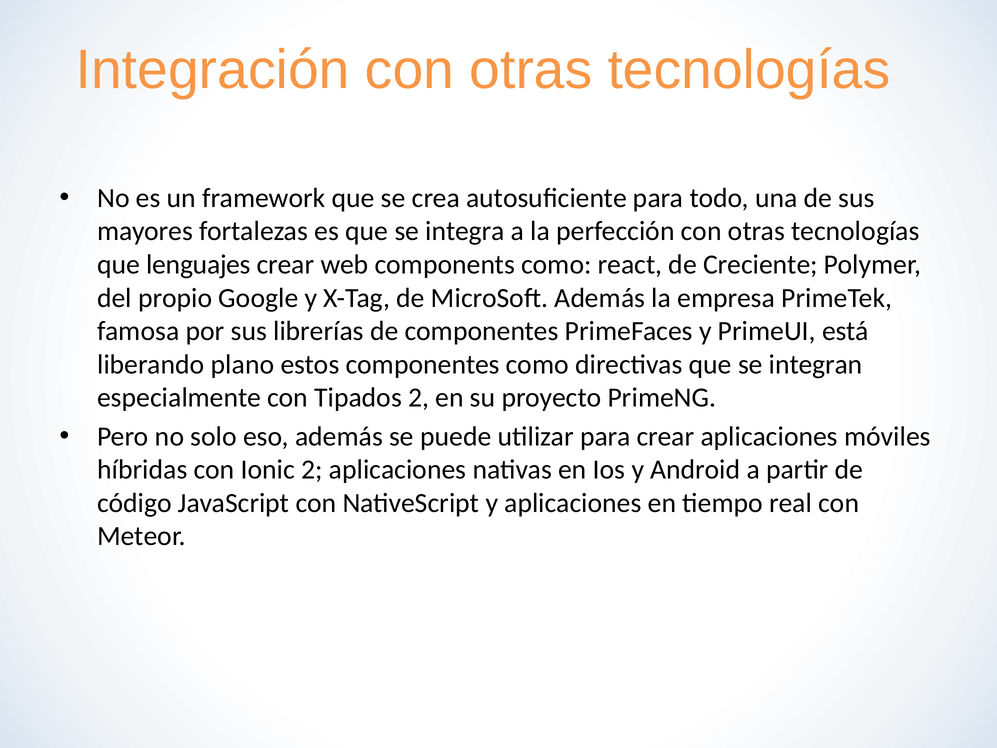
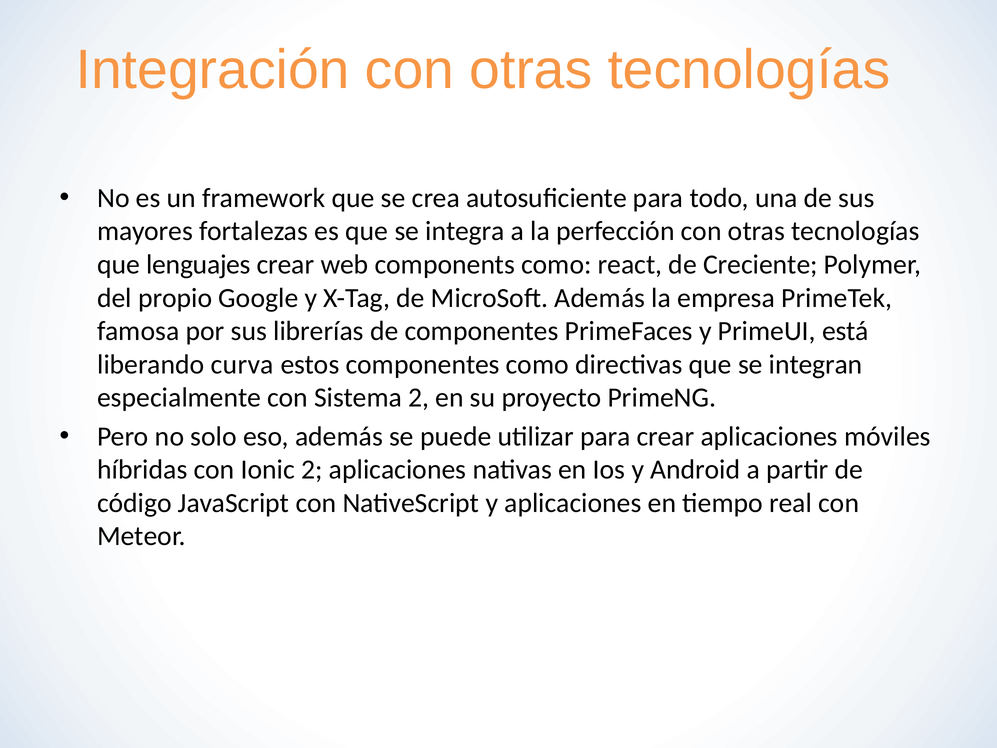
plano: plano -> curva
Tipados: Tipados -> Sistema
